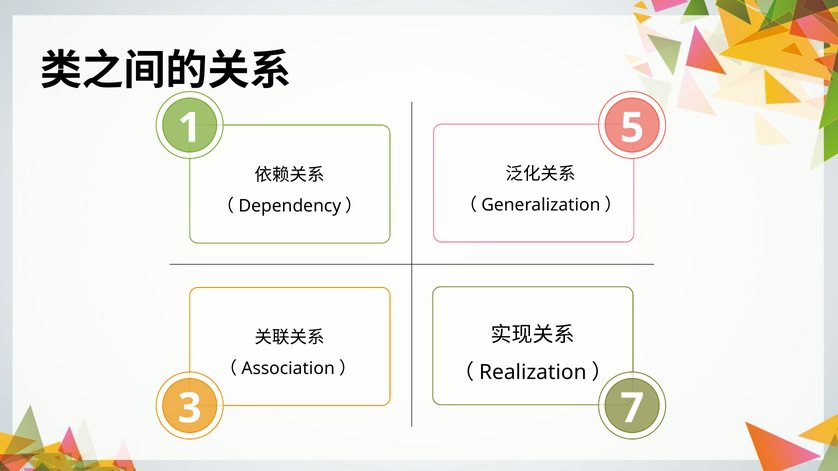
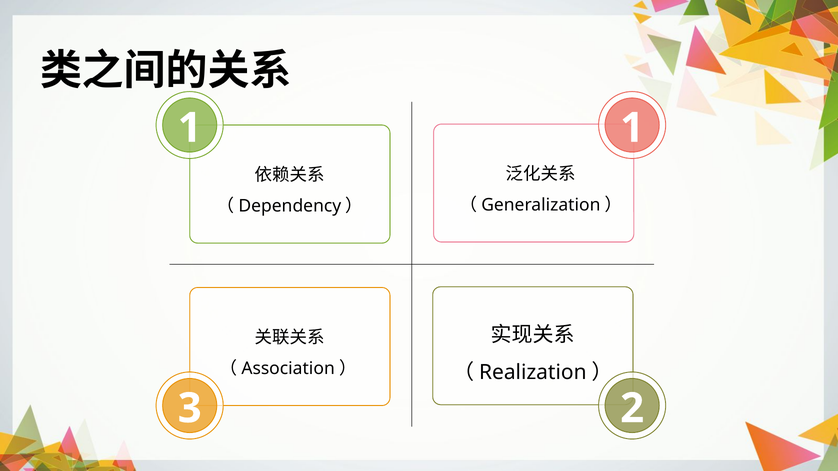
1 5: 5 -> 1
7: 7 -> 2
